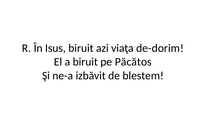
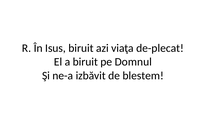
de-dorim: de-dorim -> de-plecat
Păcătos: Păcătos -> Domnul
